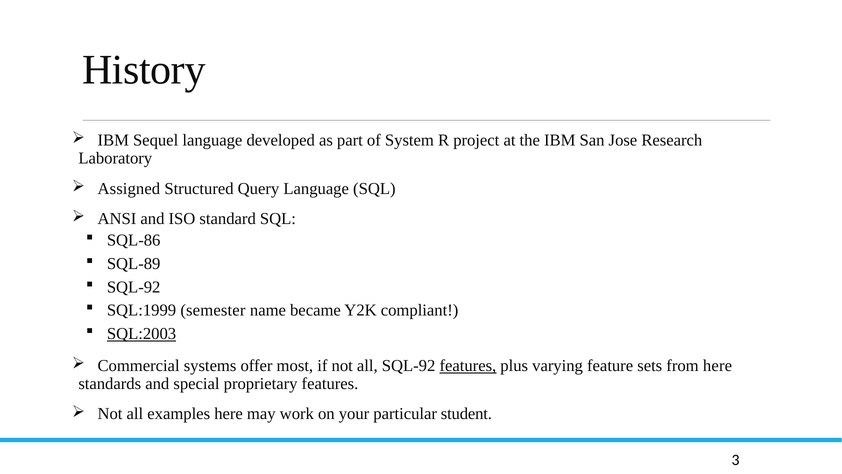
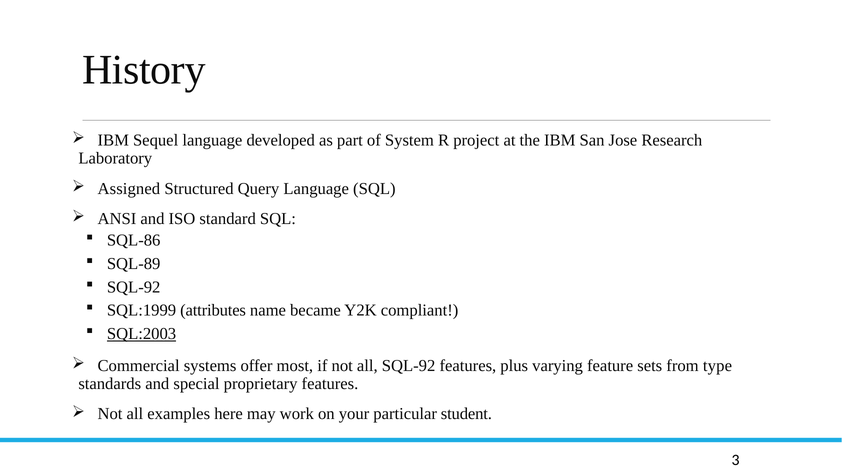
semester: semester -> attributes
features at (468, 365) underline: present -> none
from here: here -> type
